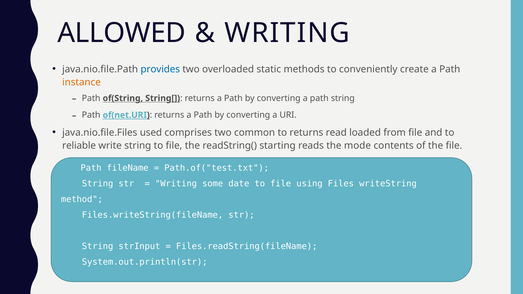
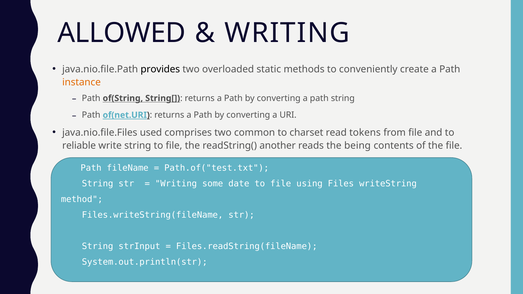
provides colour: blue -> black
to returns: returns -> charset
loaded: loaded -> tokens
starting: starting -> another
mode: mode -> being
